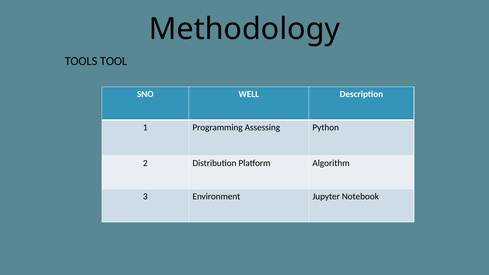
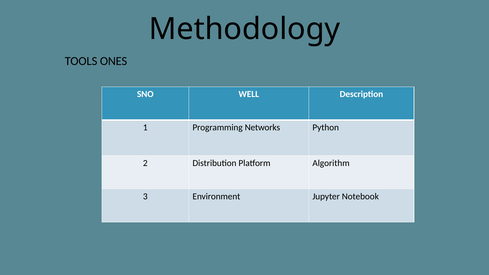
TOOL: TOOL -> ONES
Assessing: Assessing -> Networks
